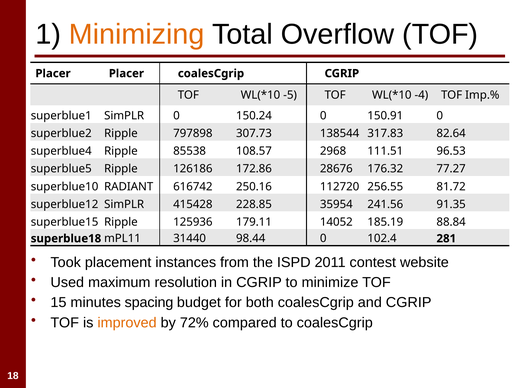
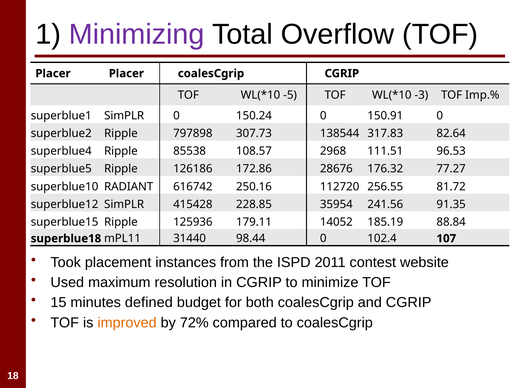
Minimizing colour: orange -> purple
-4: -4 -> -3
281: 281 -> 107
spacing: spacing -> defined
